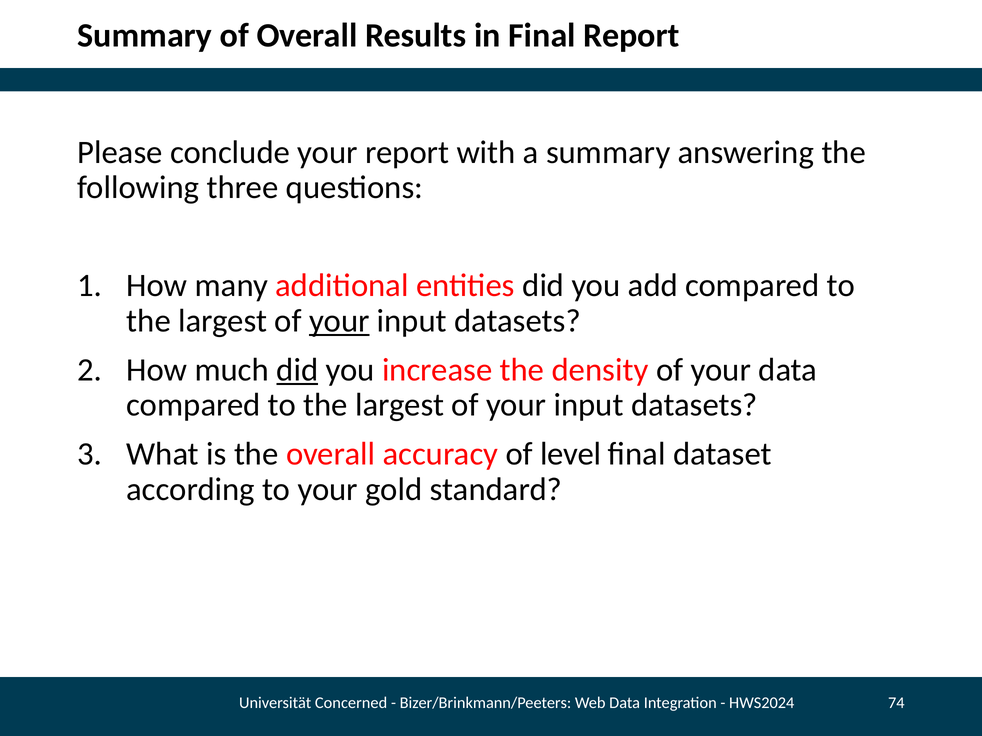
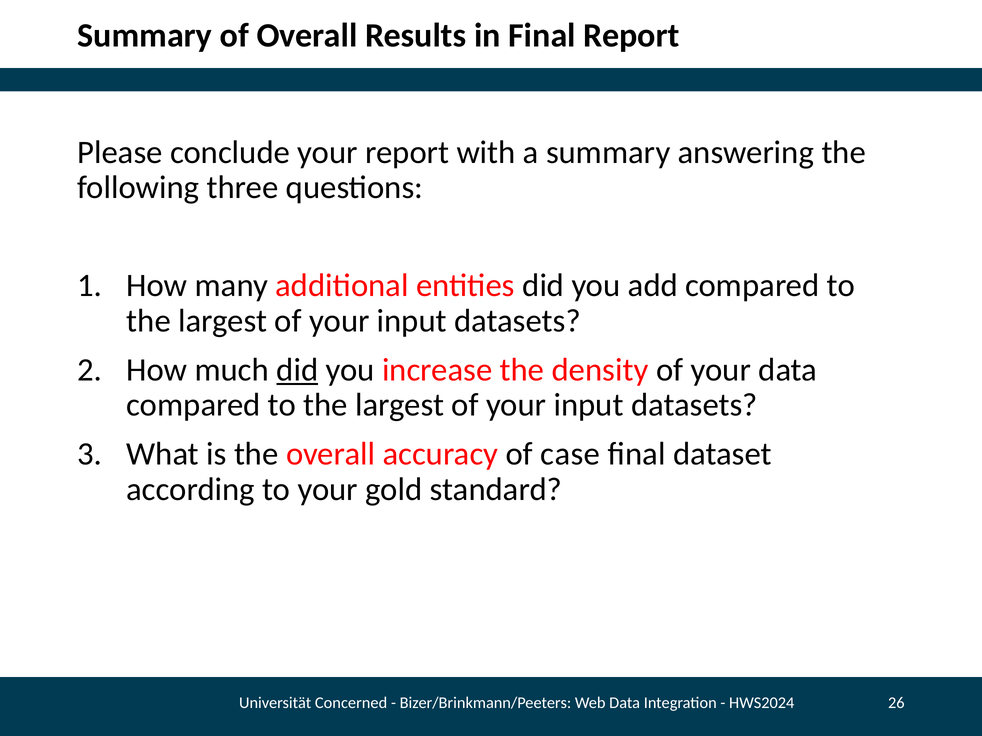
your at (339, 321) underline: present -> none
level: level -> case
74: 74 -> 26
